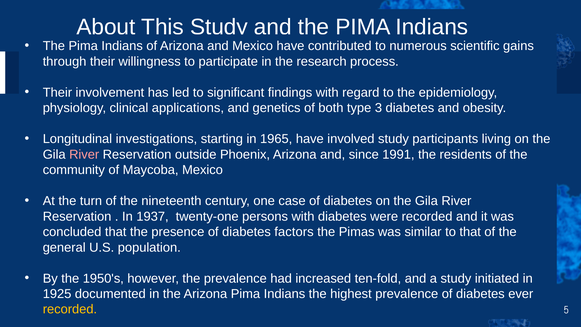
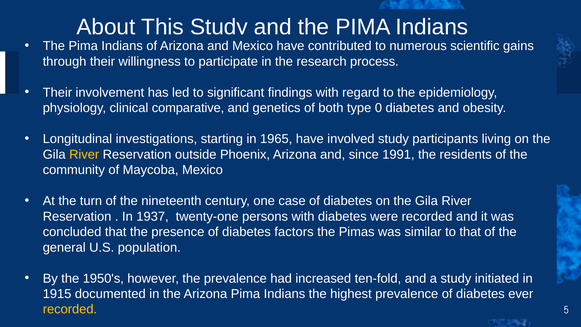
applications: applications -> comparative
3: 3 -> 0
River at (84, 154) colour: pink -> yellow
1925: 1925 -> 1915
